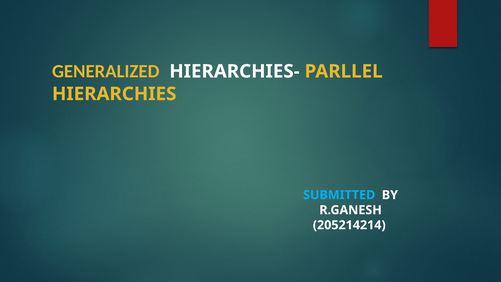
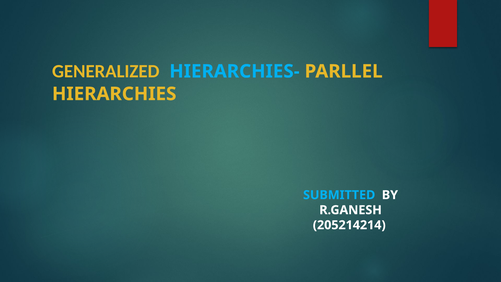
HIERARCHIES- colour: white -> light blue
